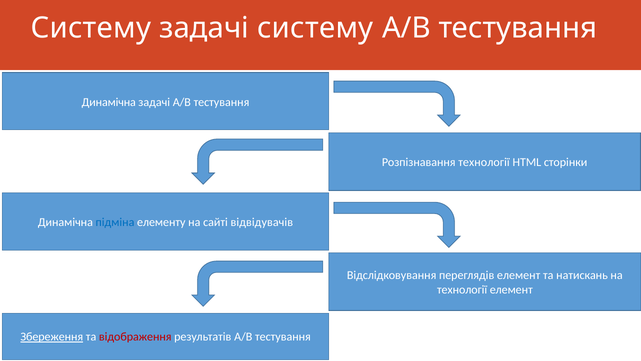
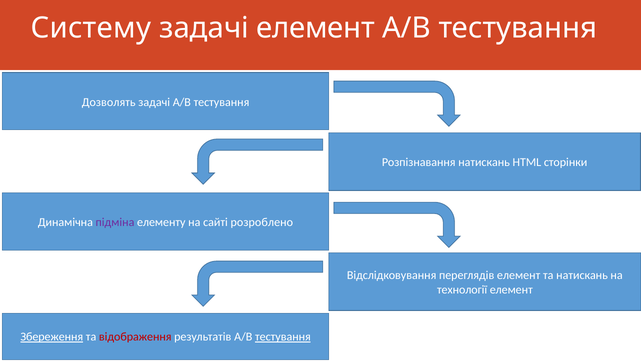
задачі систему: систему -> елемент
Динамічна at (109, 102): Динамічна -> Дозволять
Розпізнавання технології: технології -> натискань
підміна colour: blue -> purple
відвідувачів: відвідувачів -> розроблено
тестування at (283, 336) underline: none -> present
